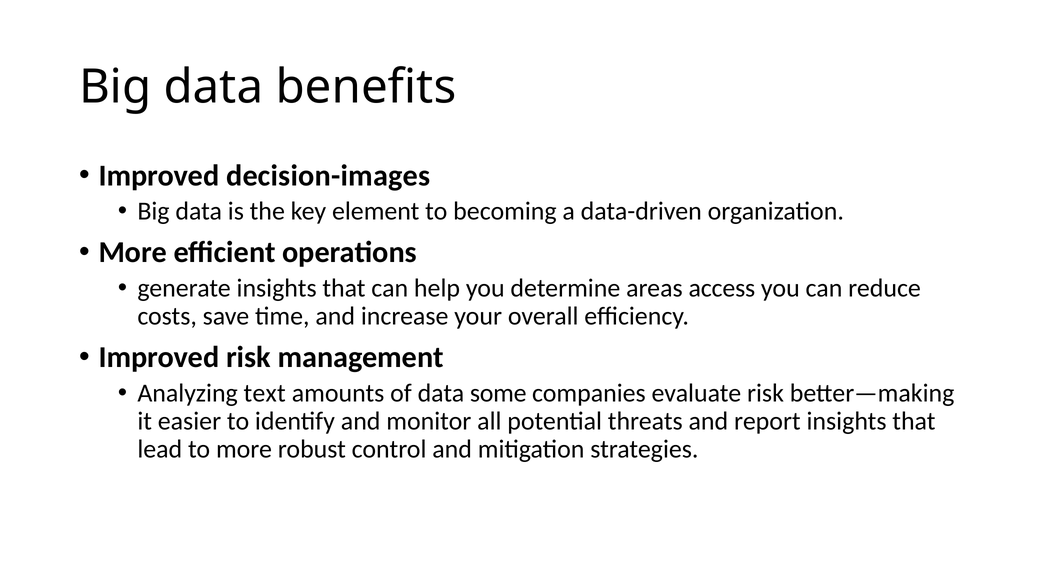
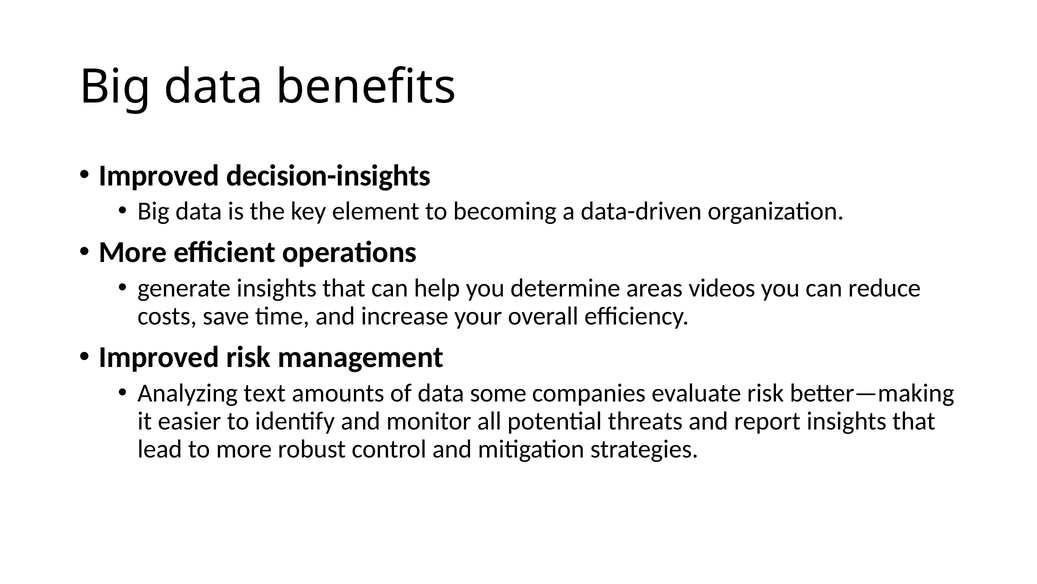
decision-images: decision-images -> decision-insights
access: access -> videos
